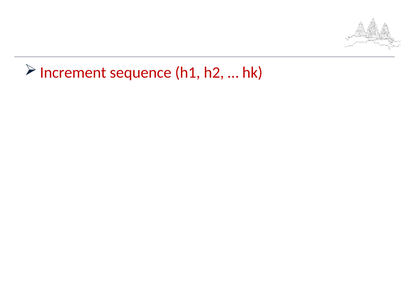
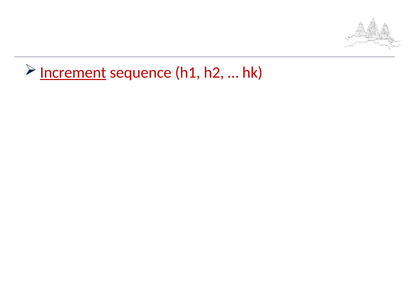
Increment underline: none -> present
